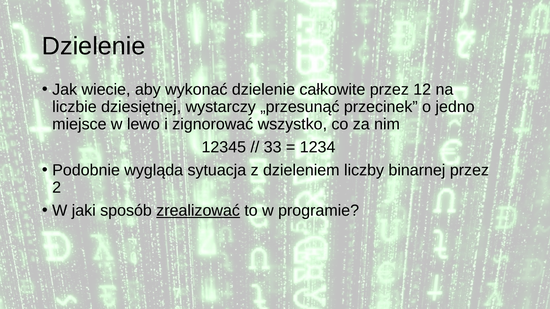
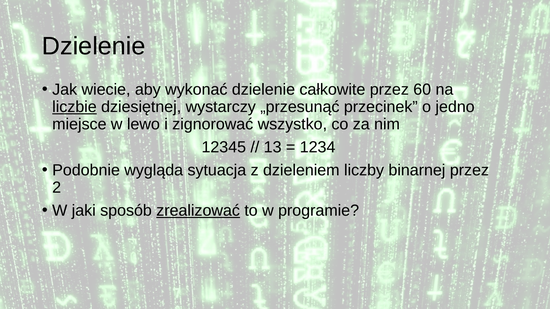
12: 12 -> 60
liczbie underline: none -> present
33: 33 -> 13
